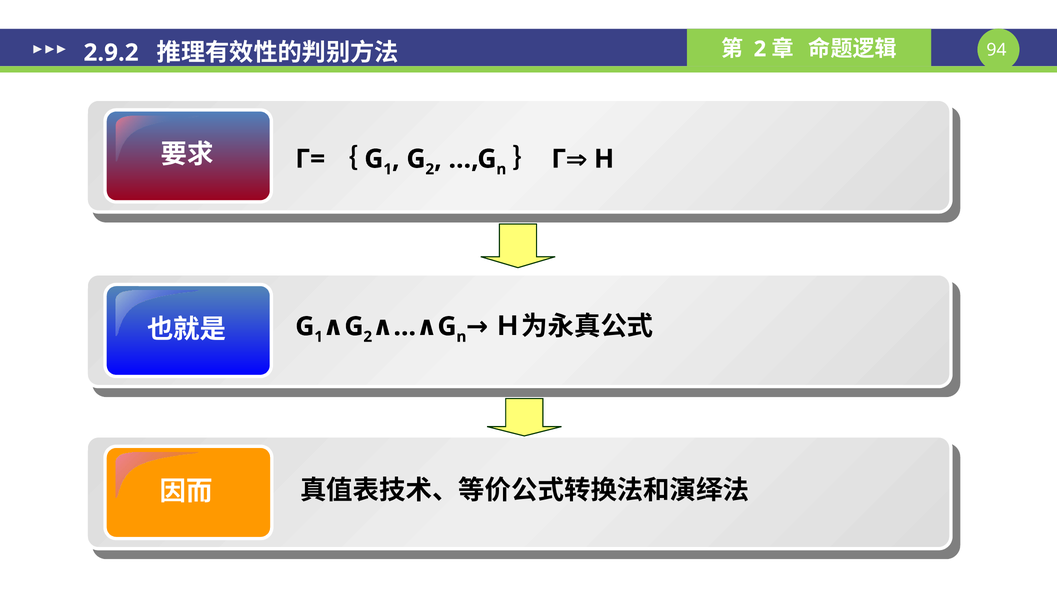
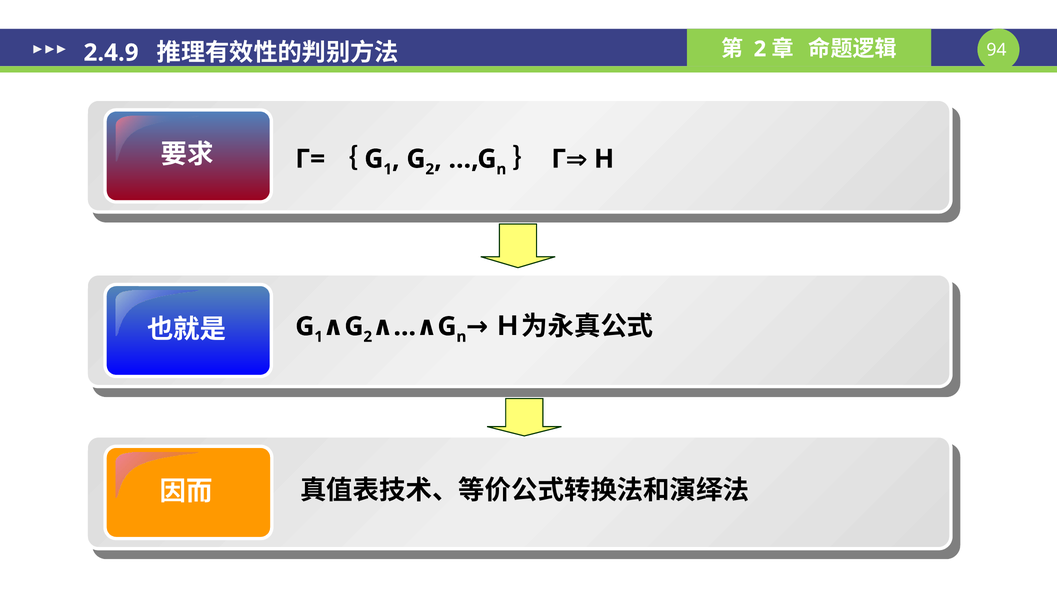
2.9.2: 2.9.2 -> 2.4.9
